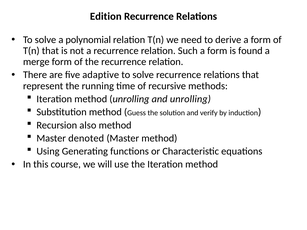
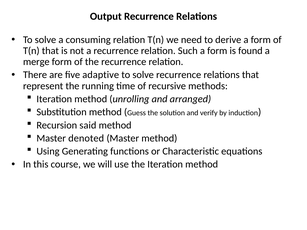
Edition: Edition -> Output
polynomial: polynomial -> consuming
and unrolling: unrolling -> arranged
also: also -> said
